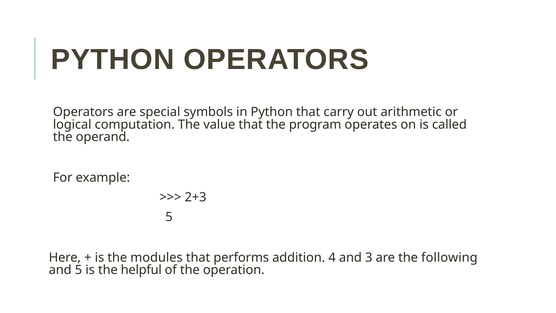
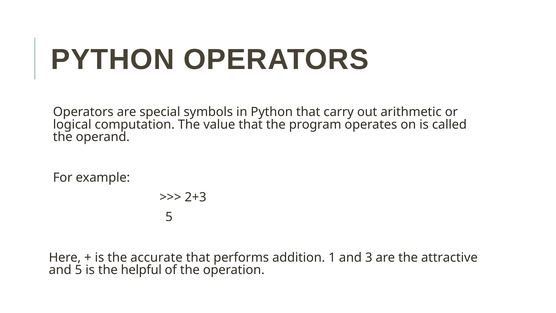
modules: modules -> accurate
4: 4 -> 1
following: following -> attractive
